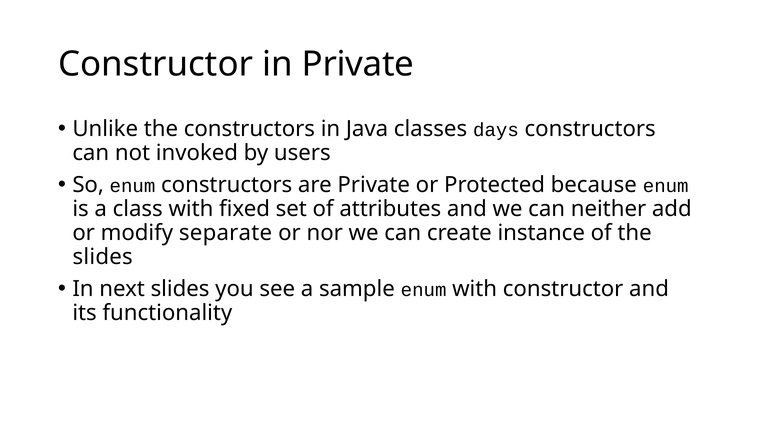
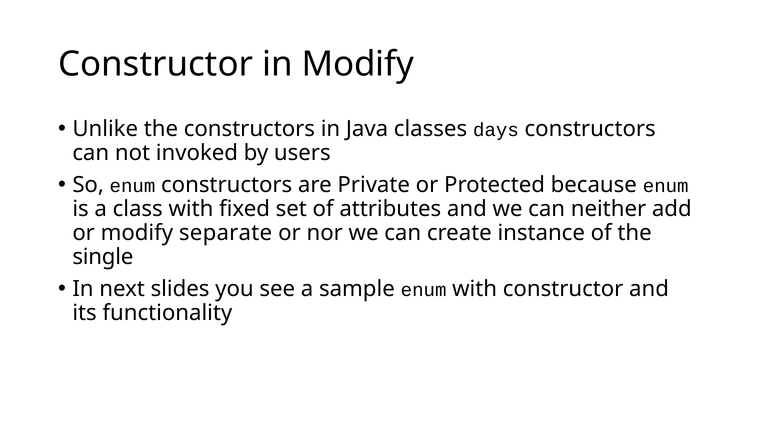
in Private: Private -> Modify
slides at (103, 257): slides -> single
